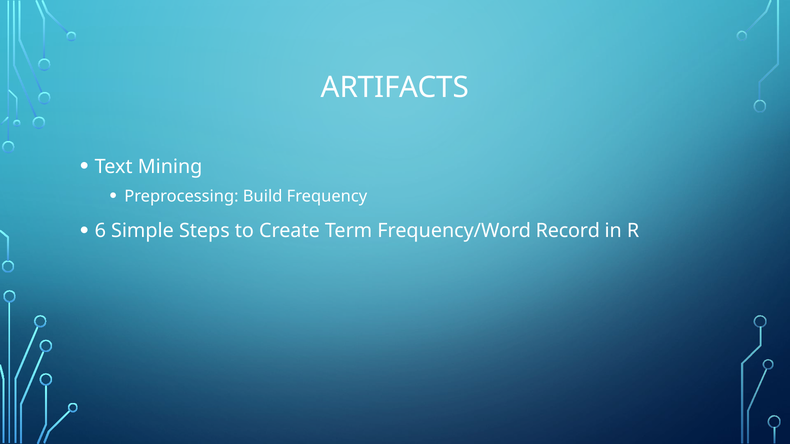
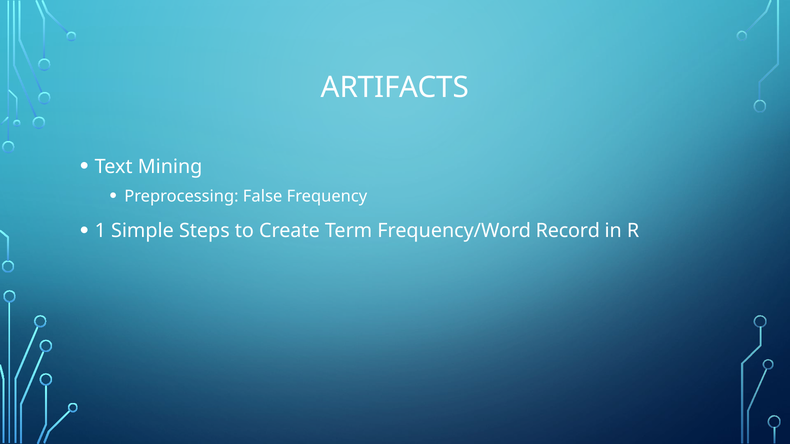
Build: Build -> False
6: 6 -> 1
